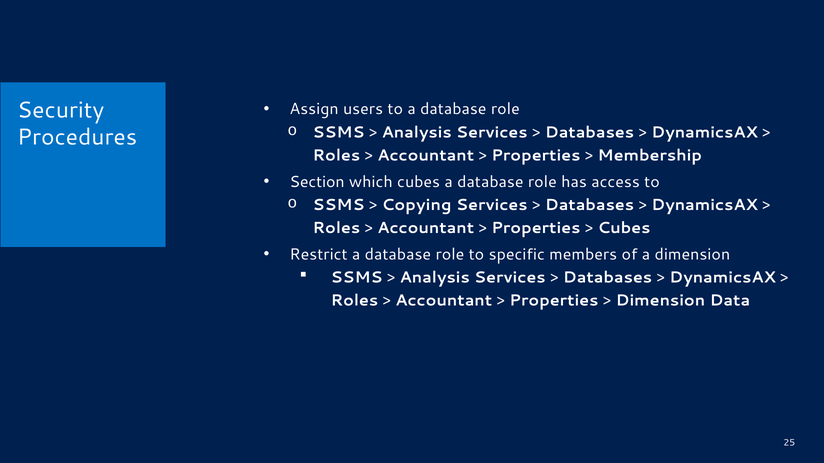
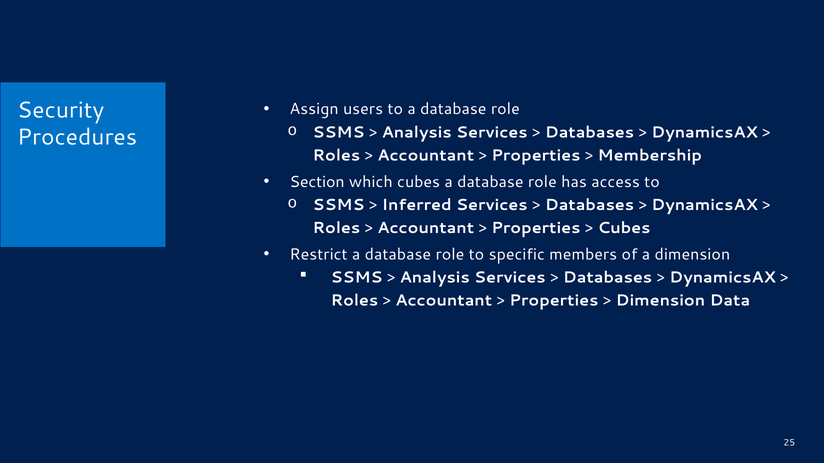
Copying: Copying -> Inferred
